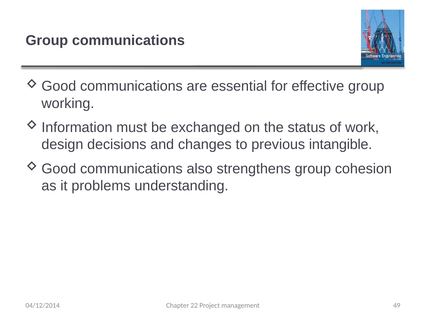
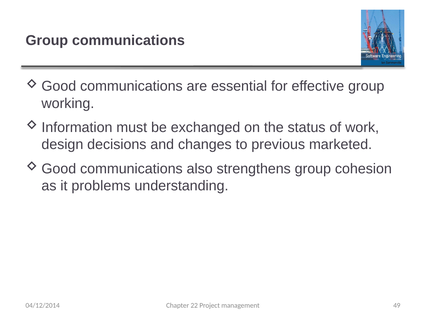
intangible: intangible -> marketed
